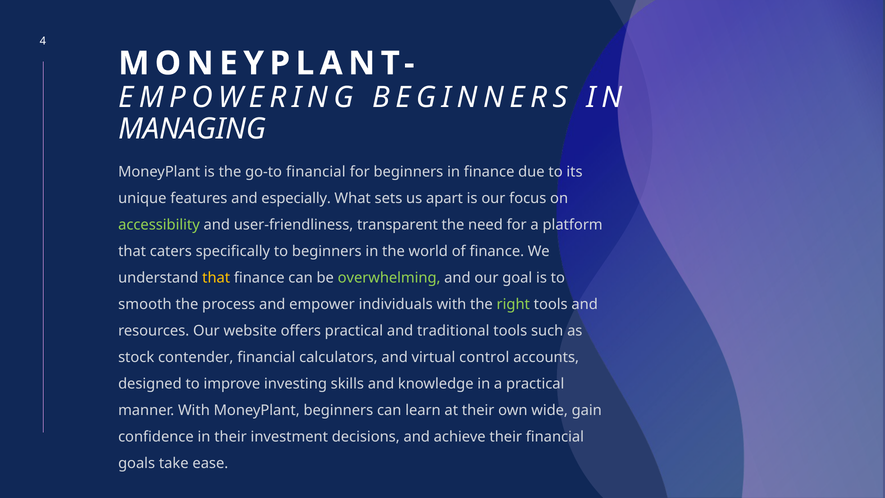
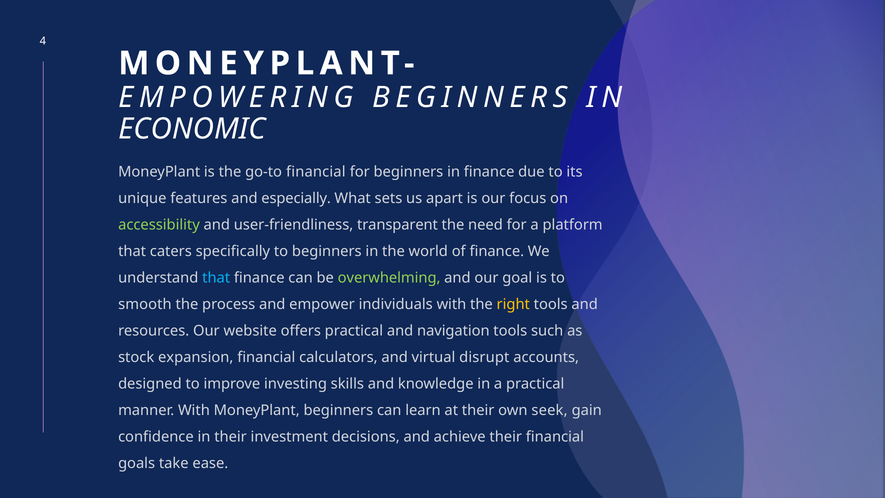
MANAGING: MANAGING -> ECONOMIC
that at (216, 278) colour: yellow -> light blue
right colour: light green -> yellow
traditional: traditional -> navigation
contender: contender -> expansion
control: control -> disrupt
wide: wide -> seek
